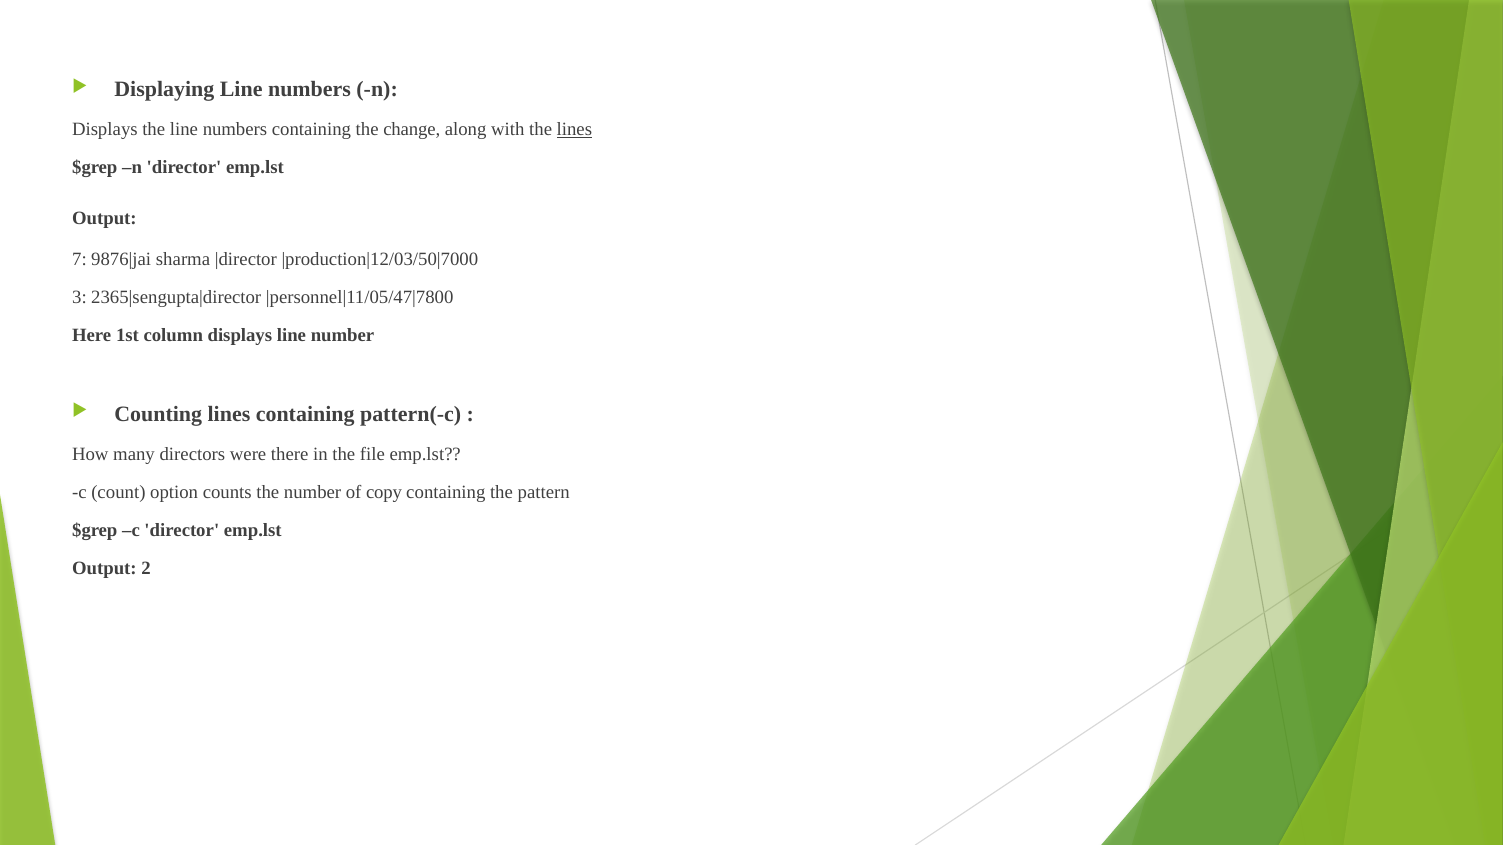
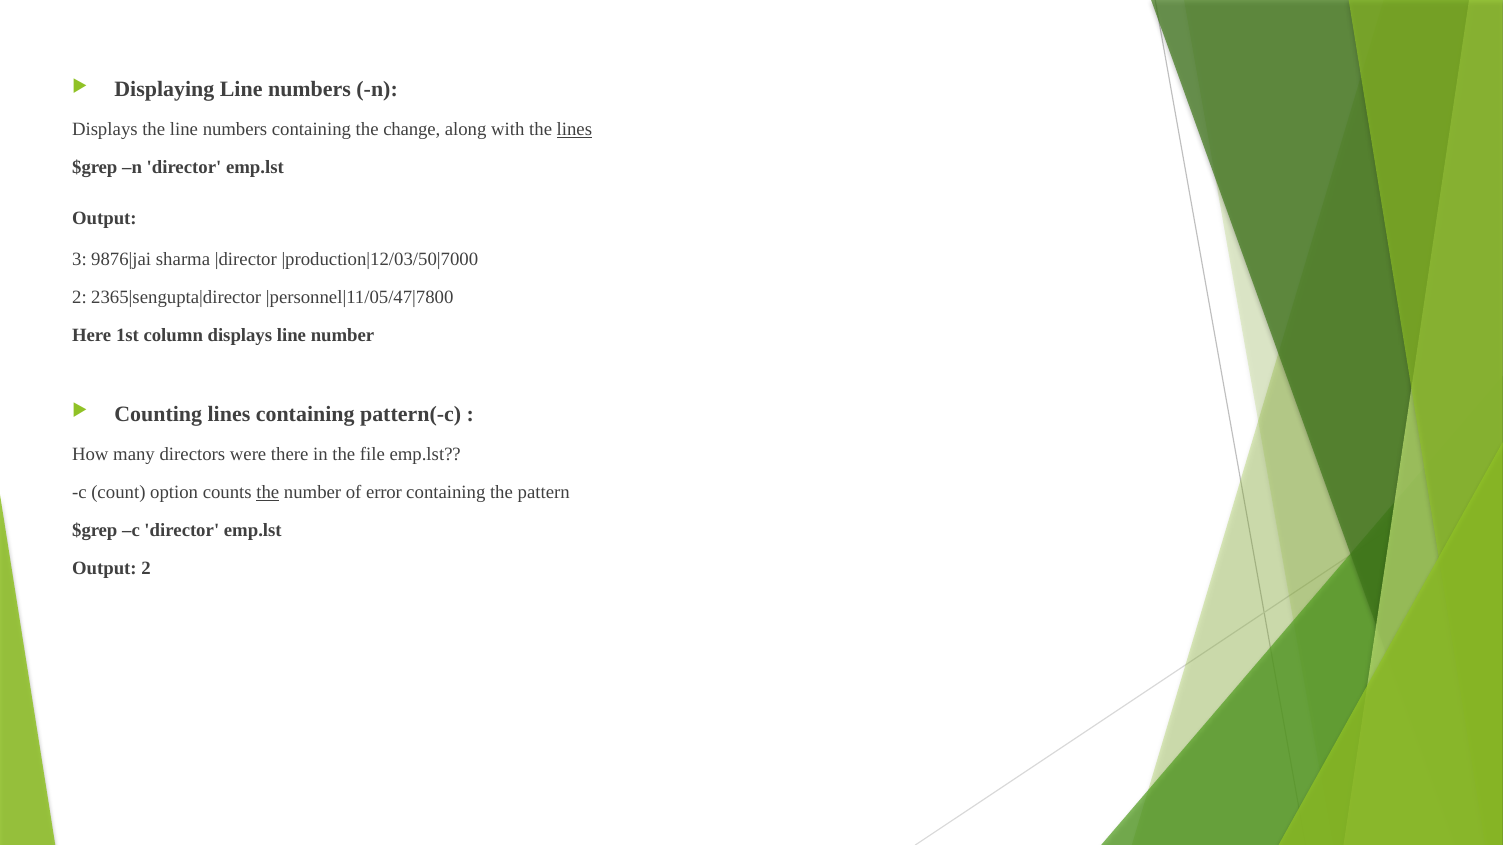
7: 7 -> 3
3 at (79, 298): 3 -> 2
the at (268, 492) underline: none -> present
copy: copy -> error
